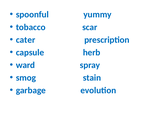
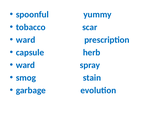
cater at (26, 40): cater -> ward
